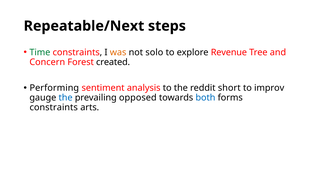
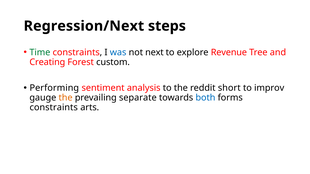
Repeatable/Next: Repeatable/Next -> Regression/Next
was colour: orange -> blue
solo: solo -> next
Concern: Concern -> Creating
created: created -> custom
the at (66, 98) colour: blue -> orange
opposed: opposed -> separate
